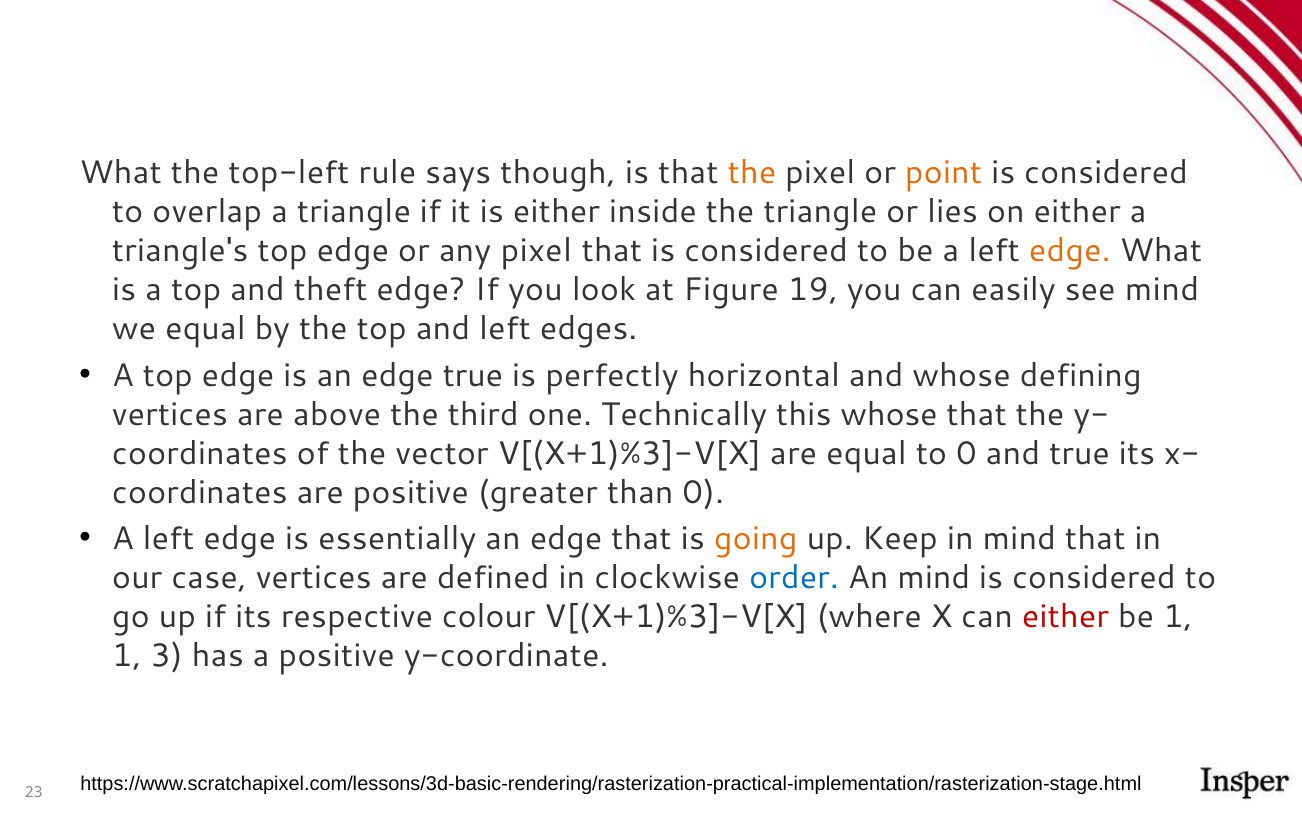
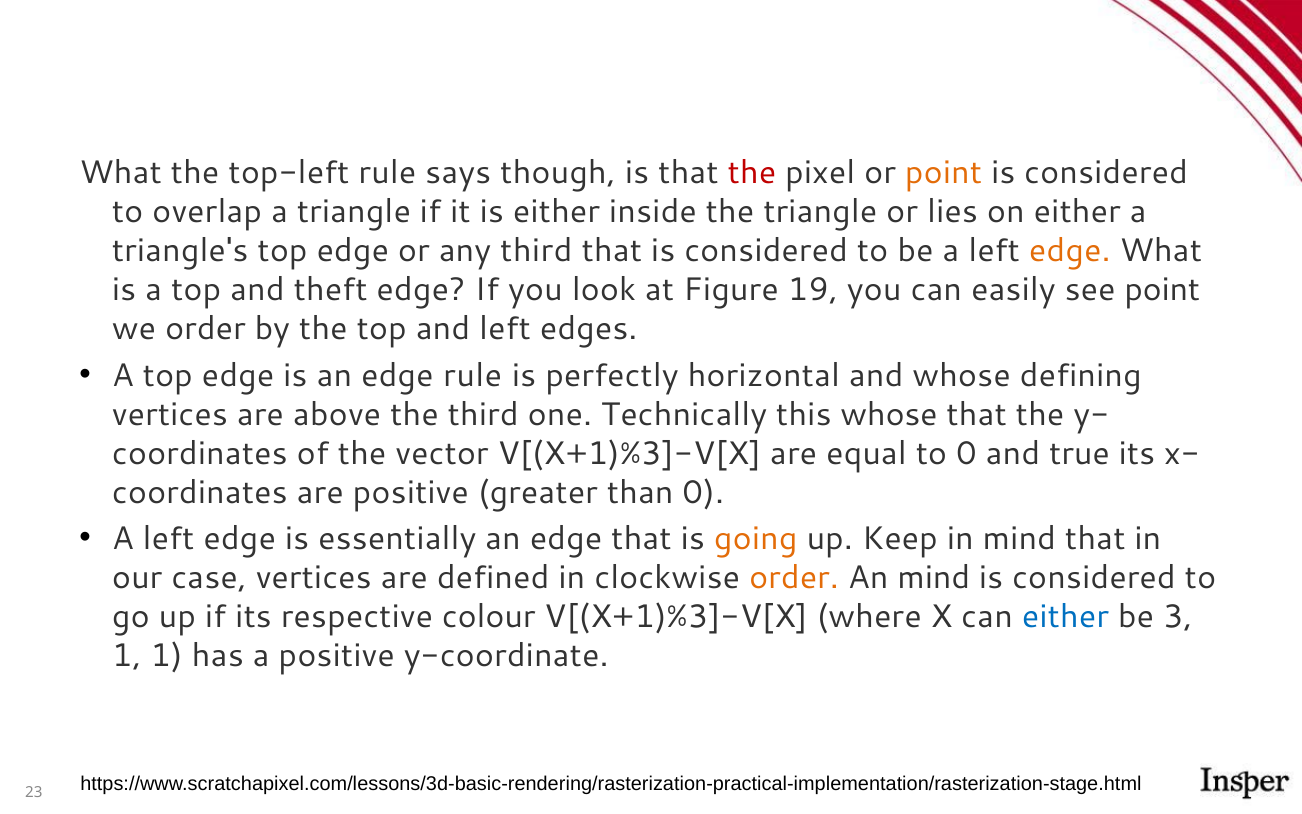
the at (752, 173) colour: orange -> red
any pixel: pixel -> third
see mind: mind -> point
we equal: equal -> order
edge true: true -> rule
order at (794, 578) colour: blue -> orange
either at (1065, 617) colour: red -> blue
be 1: 1 -> 3
1 3: 3 -> 1
